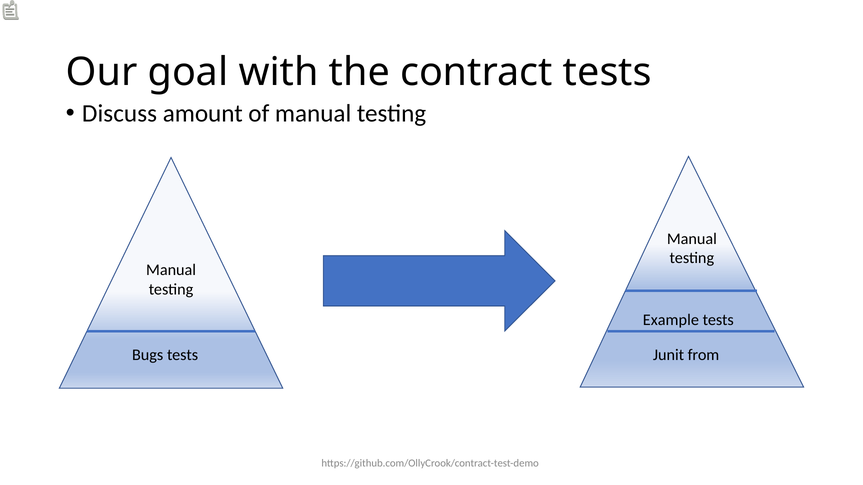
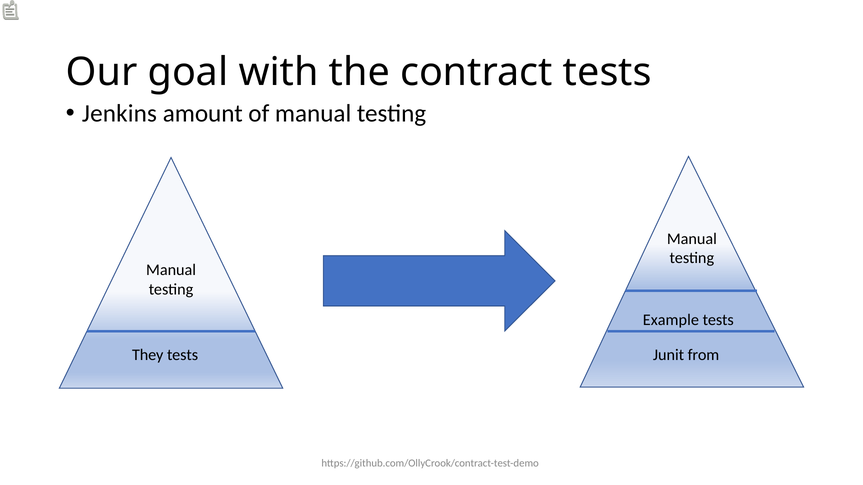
Discuss: Discuss -> Jenkins
Bugs: Bugs -> They
